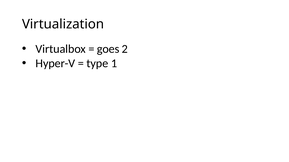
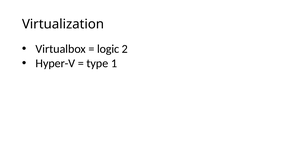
goes: goes -> logic
